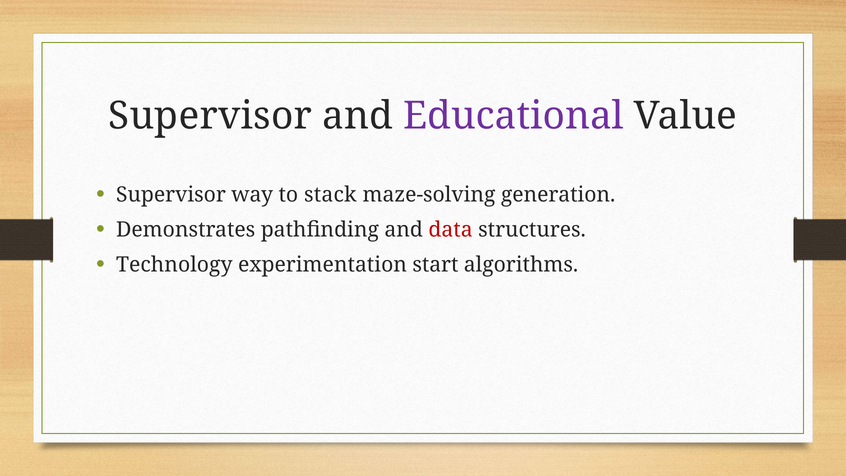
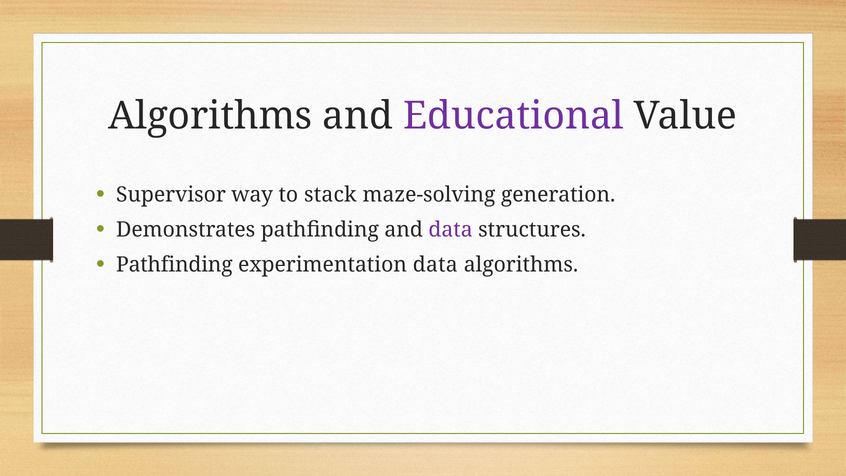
Supervisor at (210, 116): Supervisor -> Algorithms
data at (451, 230) colour: red -> purple
Technology at (174, 265): Technology -> Pathfinding
experimentation start: start -> data
